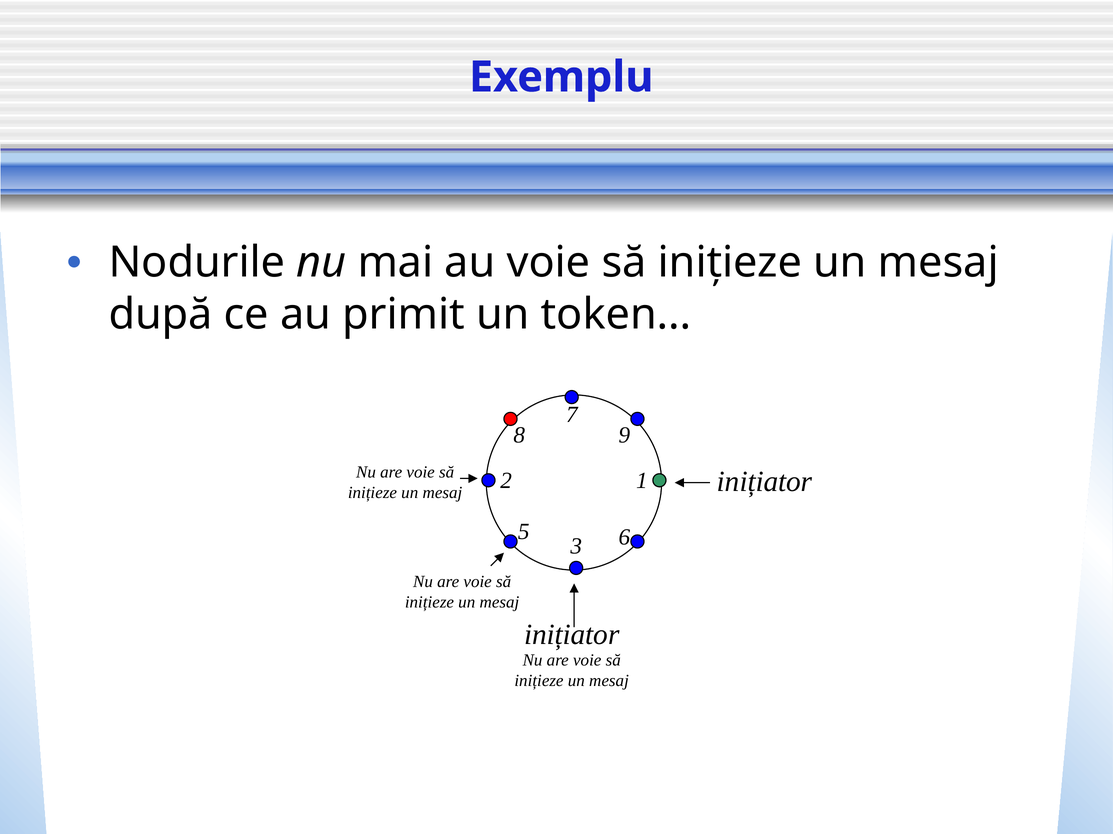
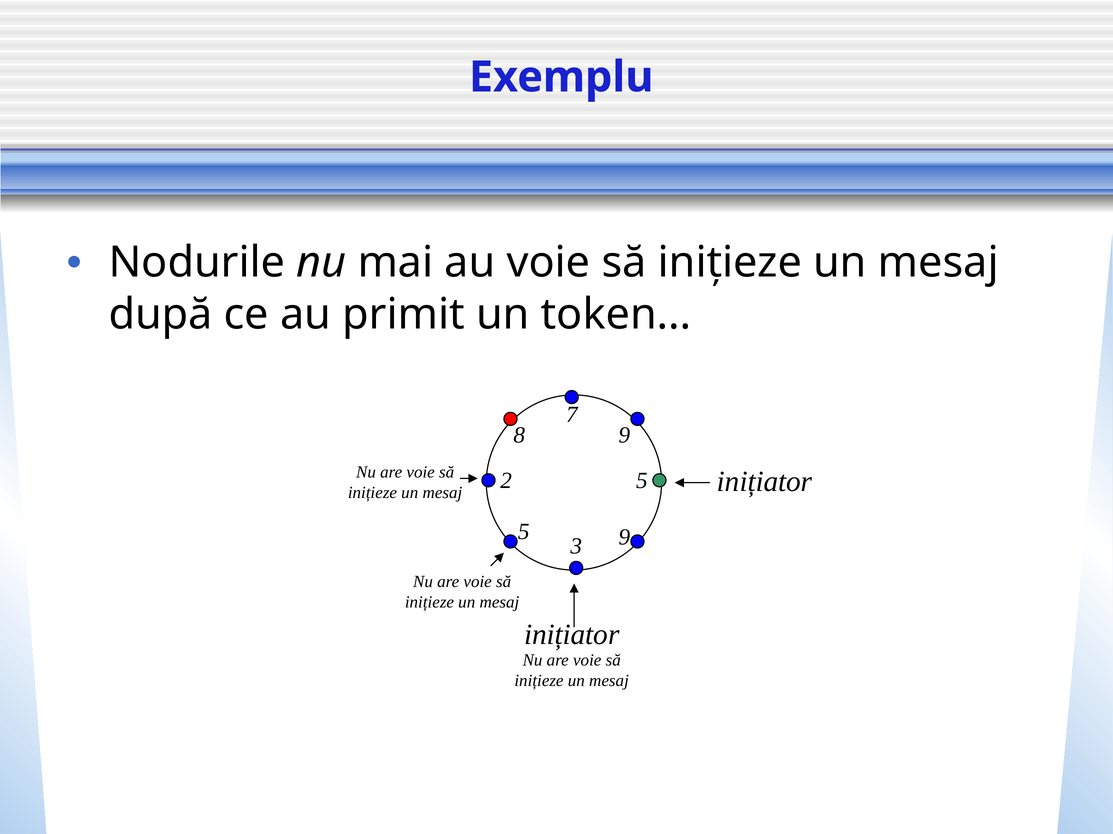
2 1: 1 -> 5
5 6: 6 -> 9
